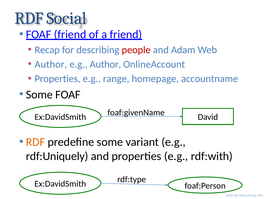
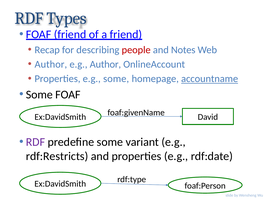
Social: Social -> Types
Adam: Adam -> Notes
e.g range: range -> some
accountname underline: none -> present
RDF at (35, 142) colour: orange -> purple
rdf:Uniquely: rdf:Uniquely -> rdf:Restricts
rdf:with: rdf:with -> rdf:date
